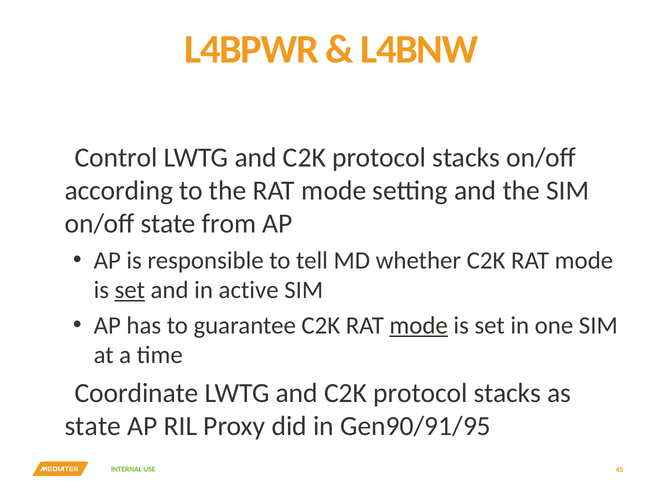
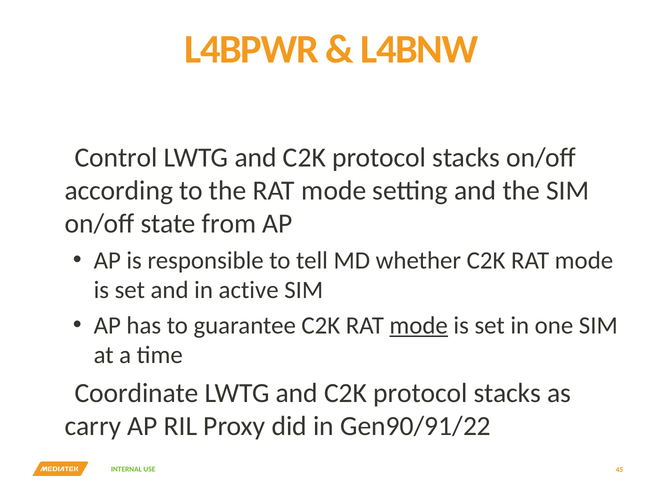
set at (130, 290) underline: present -> none
state at (93, 425): state -> carry
Gen90/91/95: Gen90/91/95 -> Gen90/91/22
